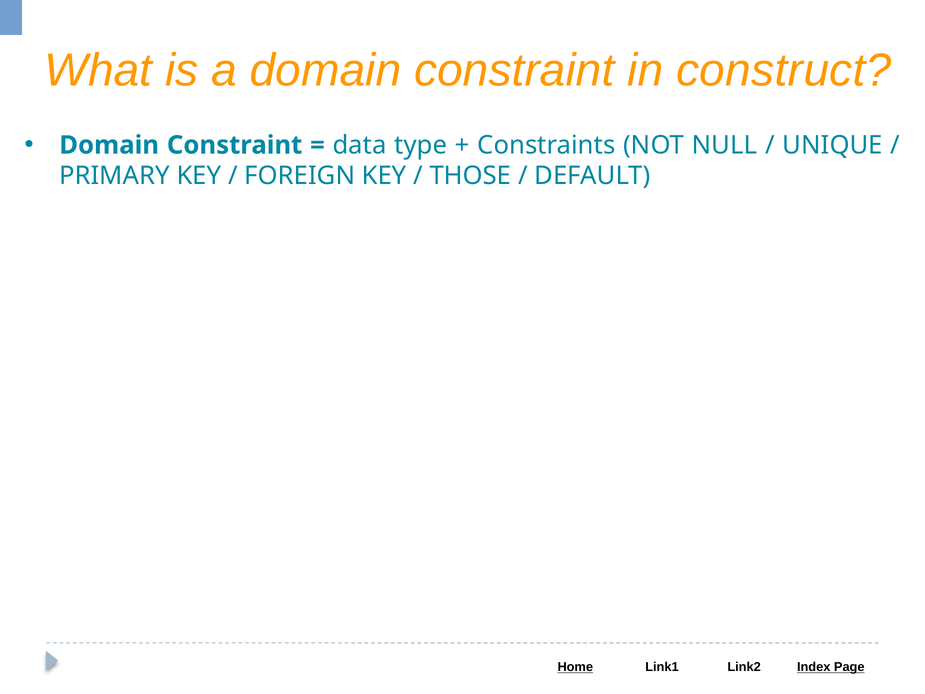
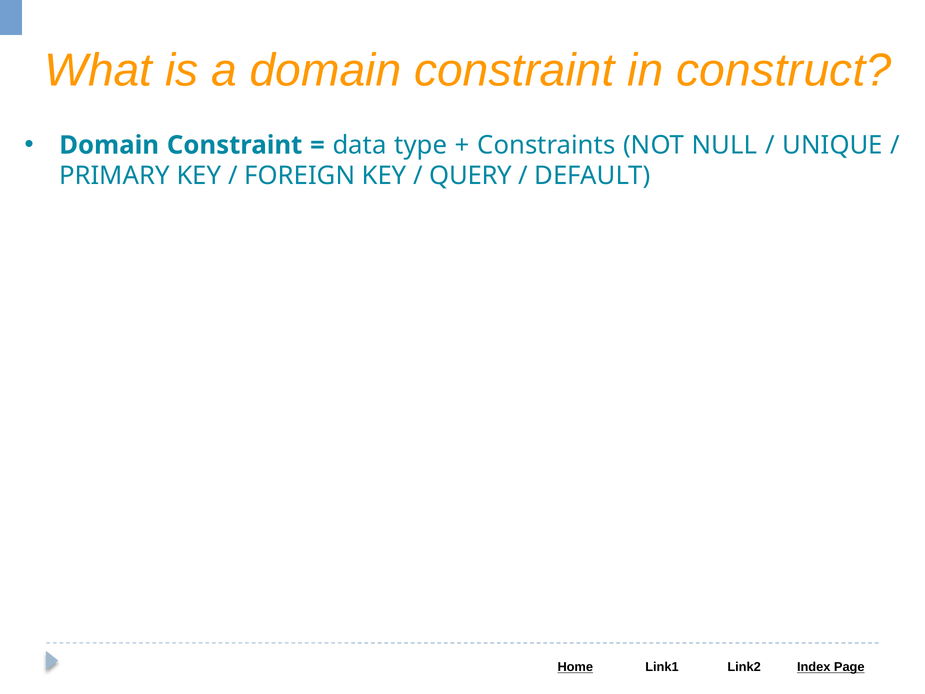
THOSE: THOSE -> QUERY
